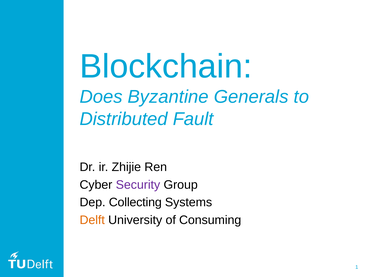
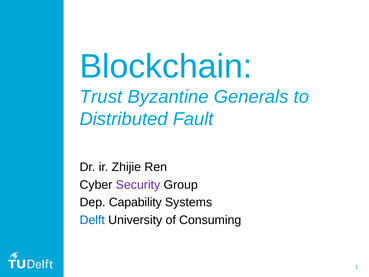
Does: Does -> Trust
Collecting: Collecting -> Capability
Delft colour: orange -> blue
